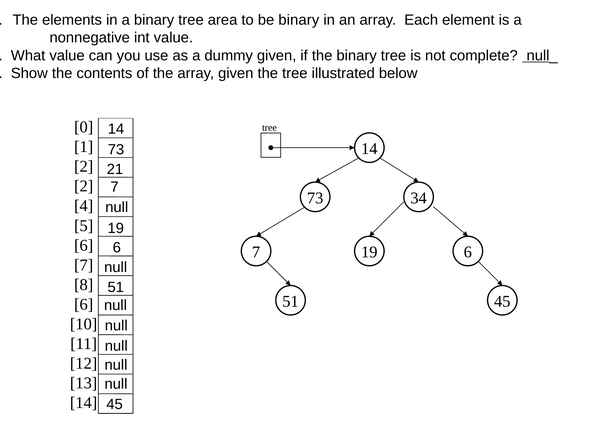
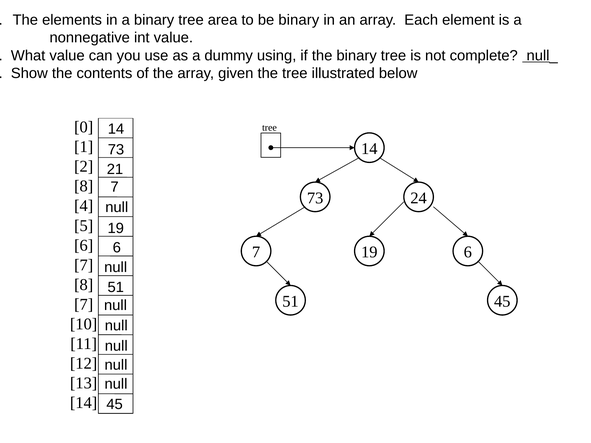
dummy given: given -> using
2 at (84, 186): 2 -> 8
34: 34 -> 24
6 at (84, 305): 6 -> 7
